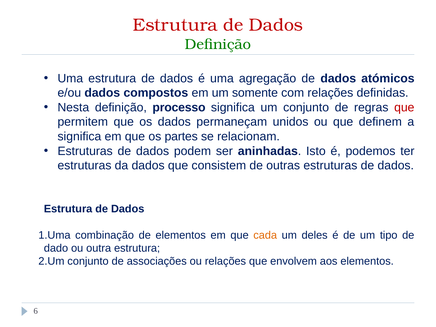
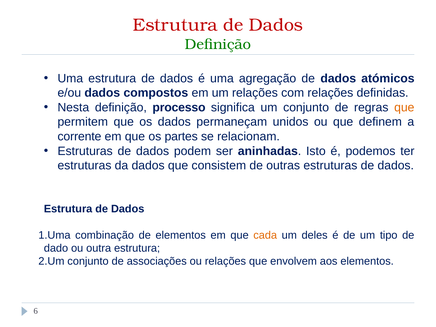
um somente: somente -> relações
que at (404, 107) colour: red -> orange
significa at (79, 137): significa -> corrente
